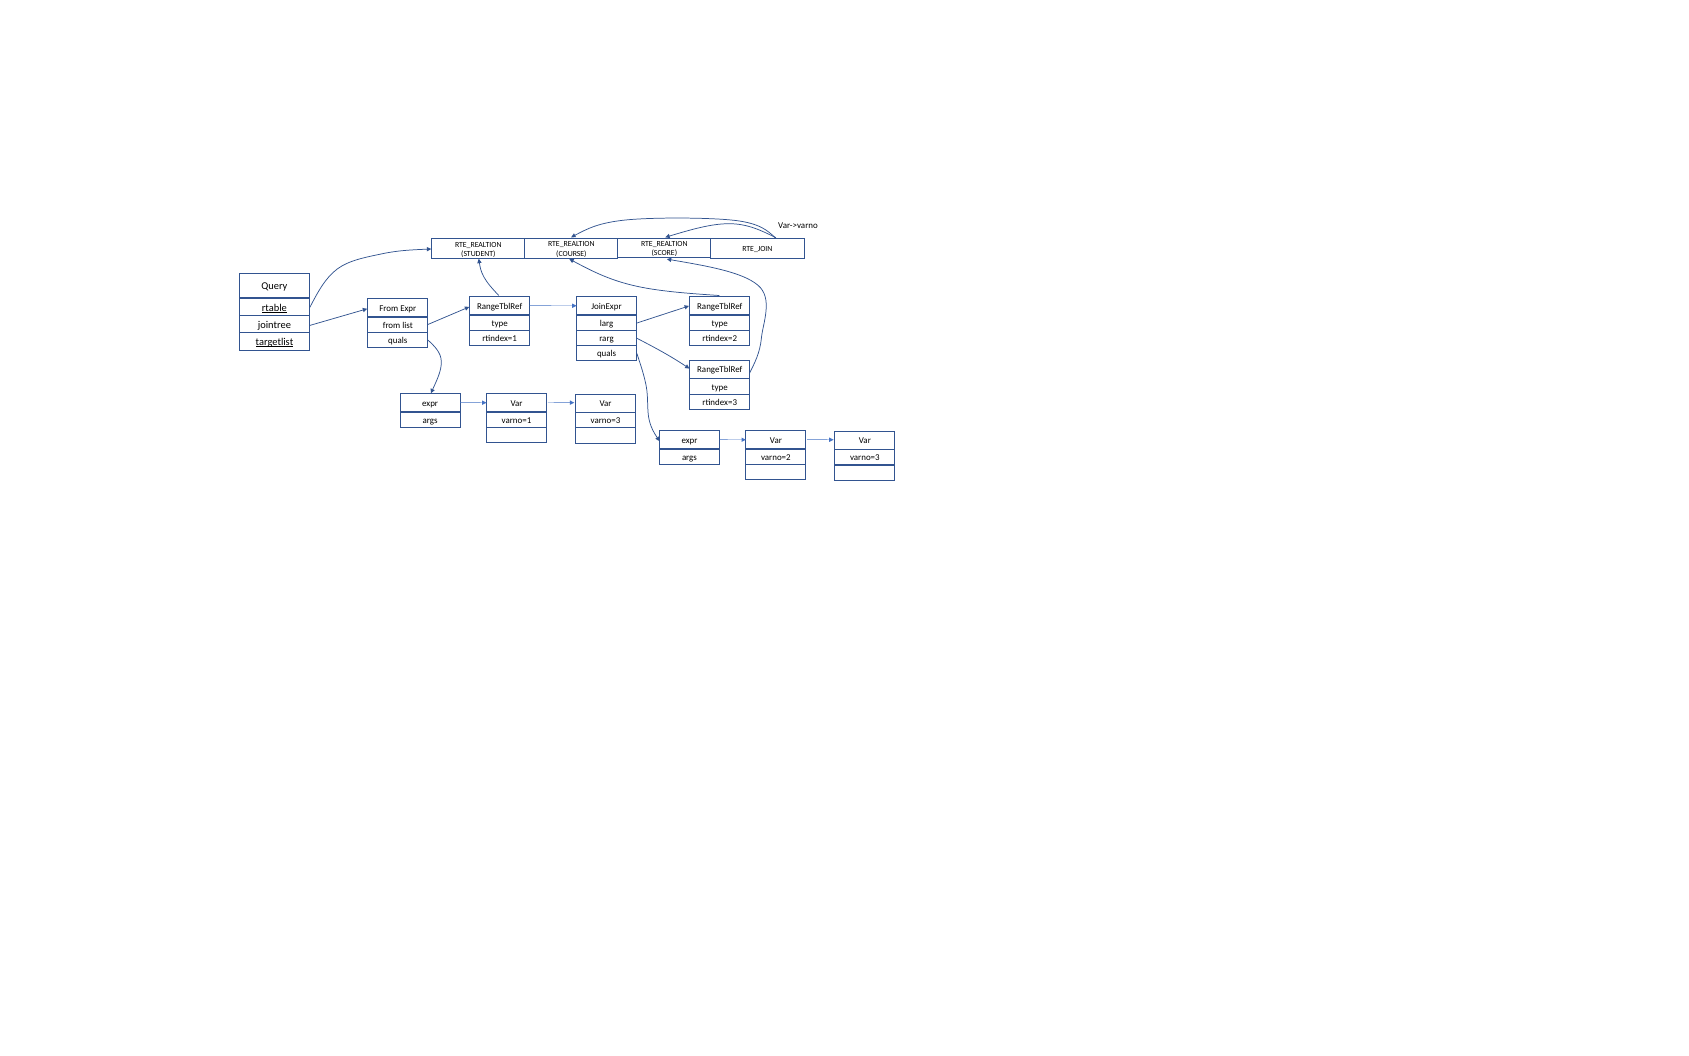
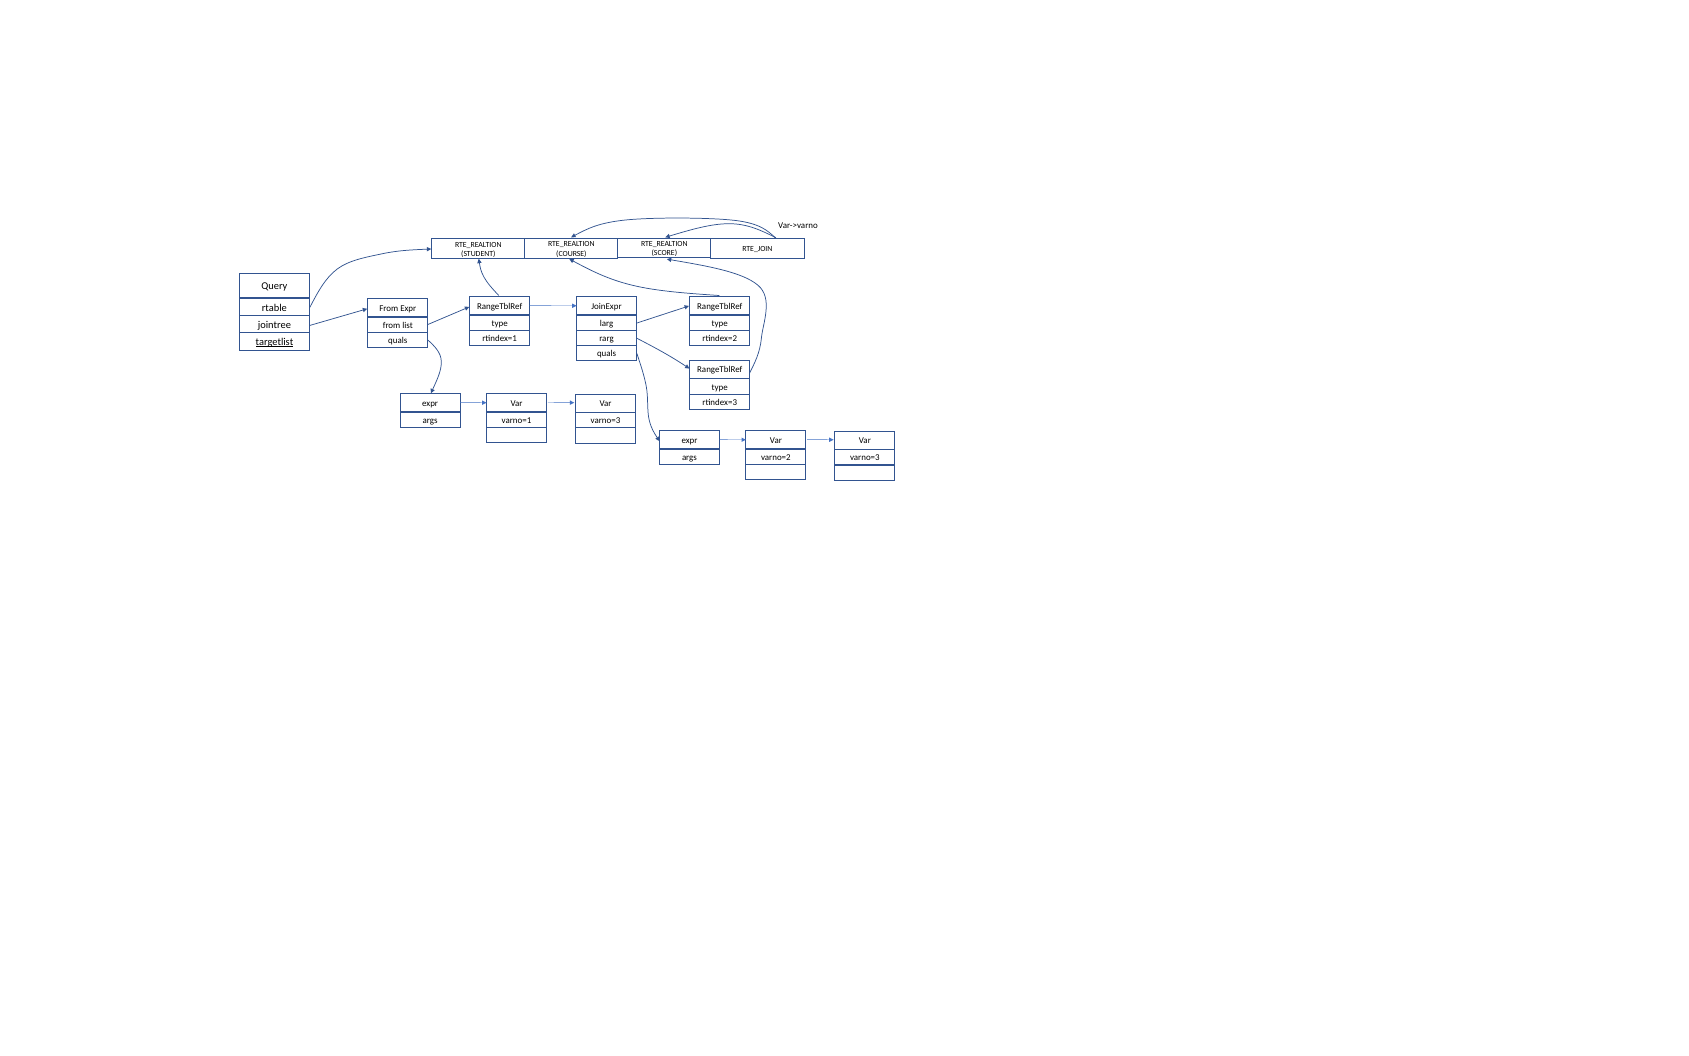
rtable underline: present -> none
